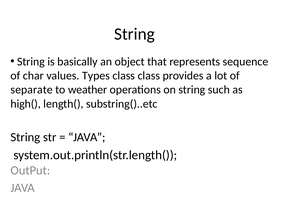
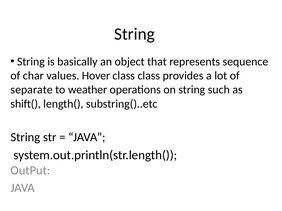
Types: Types -> Hover
high(: high( -> shift(
